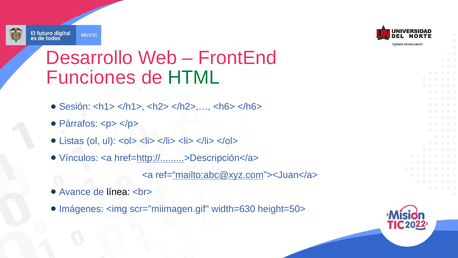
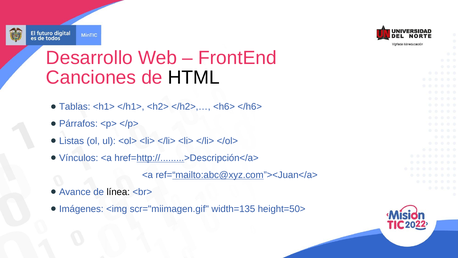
Funciones: Funciones -> Canciones
HTML colour: green -> black
Sesión: Sesión -> Tablas
width=630: width=630 -> width=135
